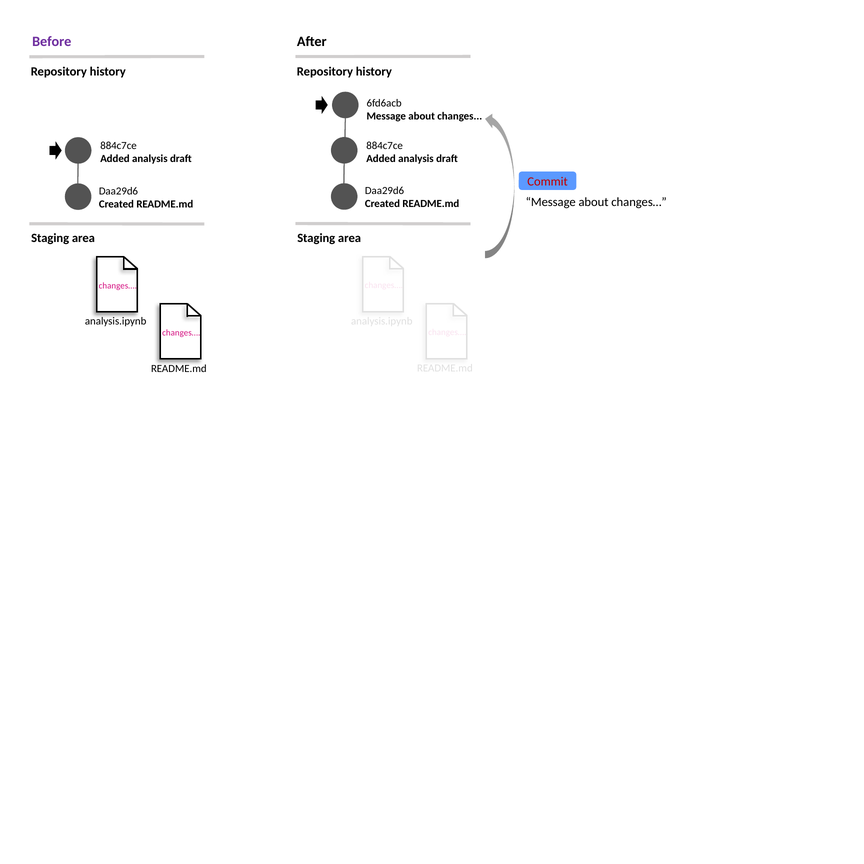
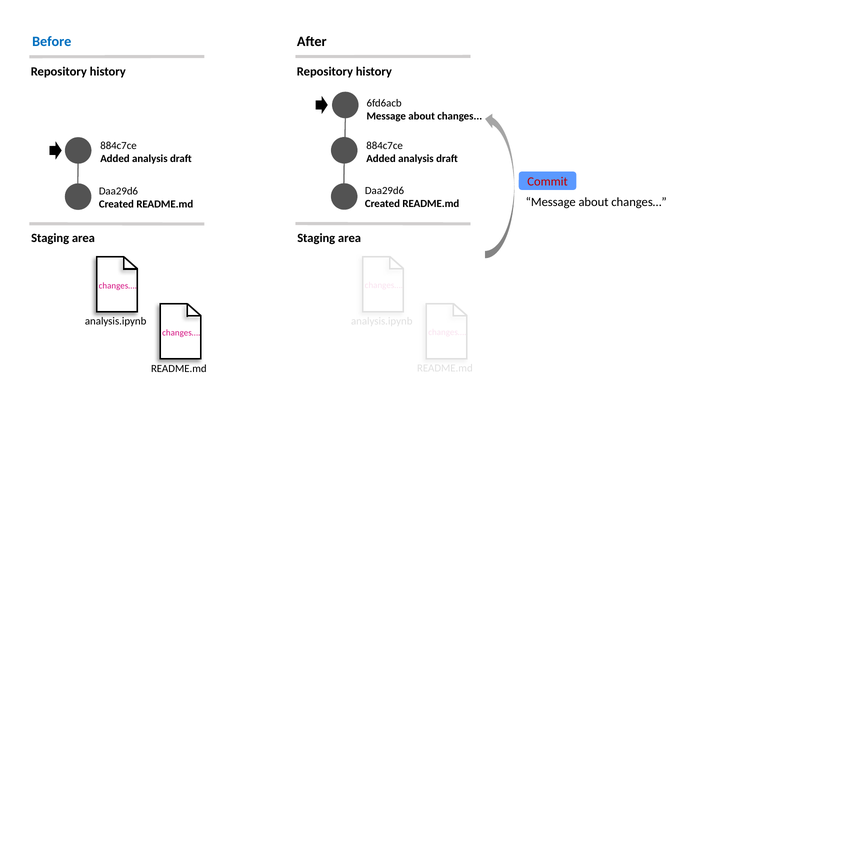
Before colour: purple -> blue
